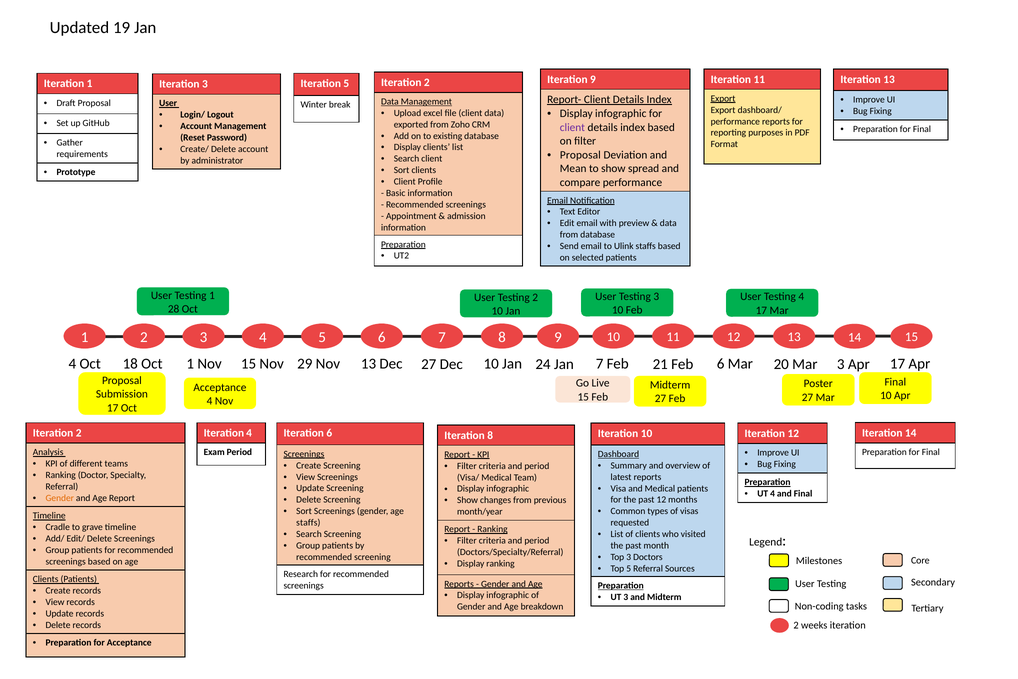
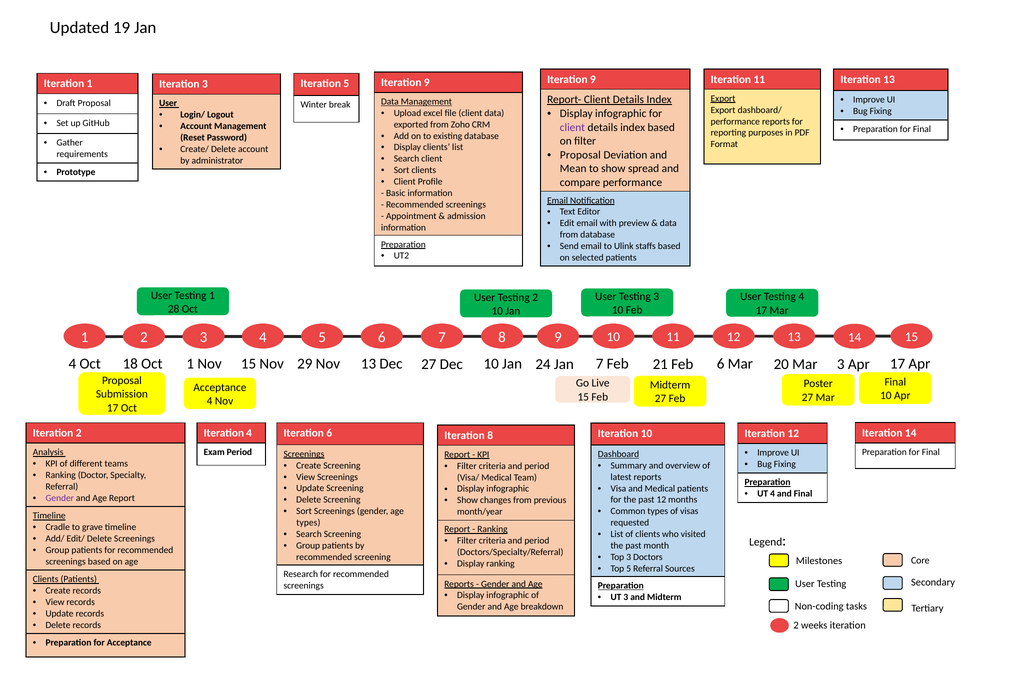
2 at (427, 82): 2 -> 9
Gender at (60, 498) colour: orange -> purple
staffs at (308, 522): staffs -> types
